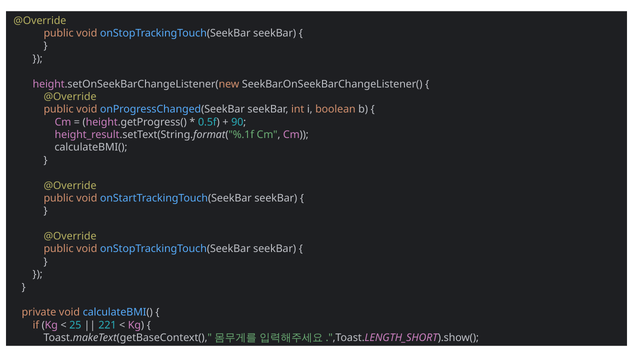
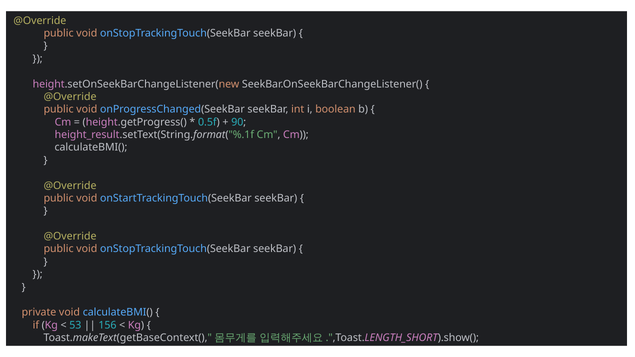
25: 25 -> 53
221: 221 -> 156
